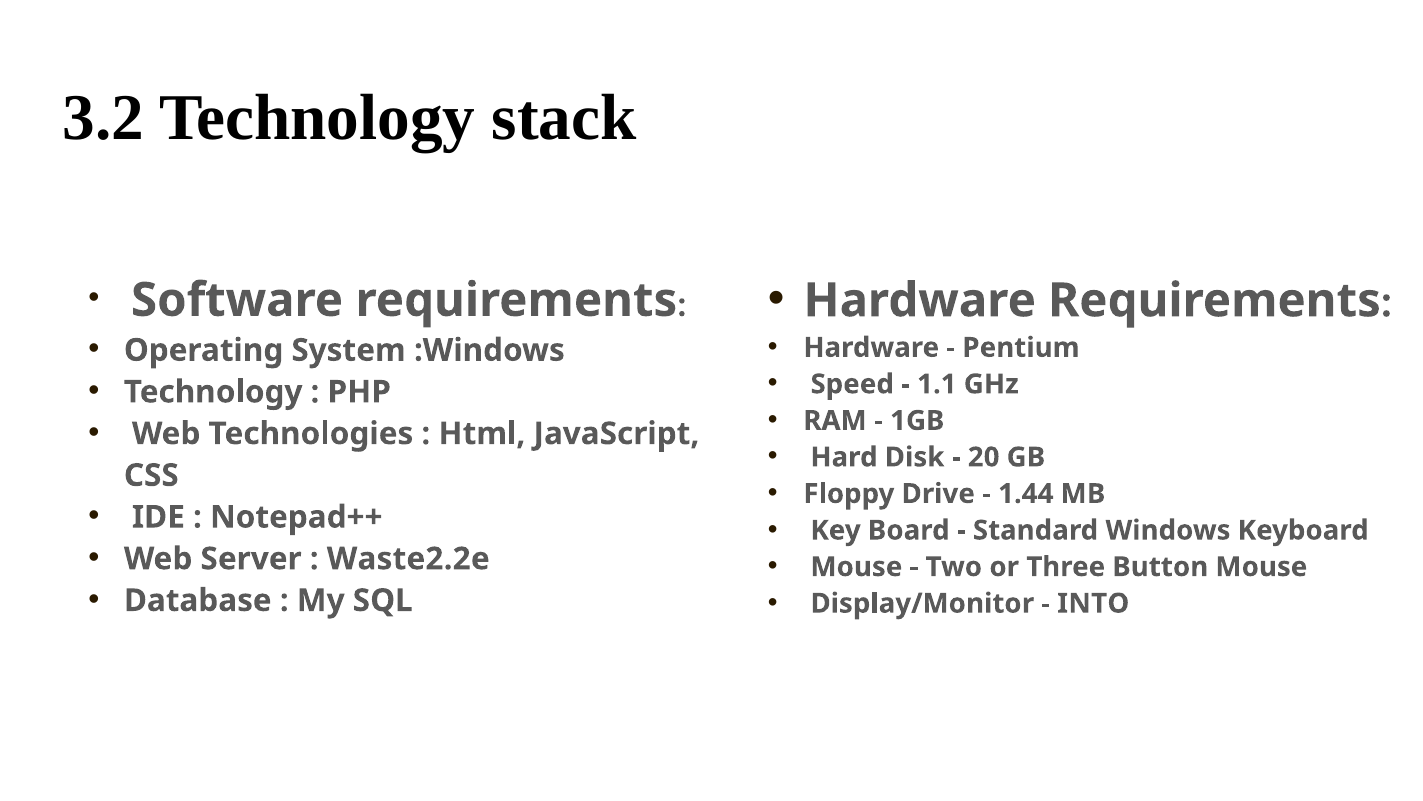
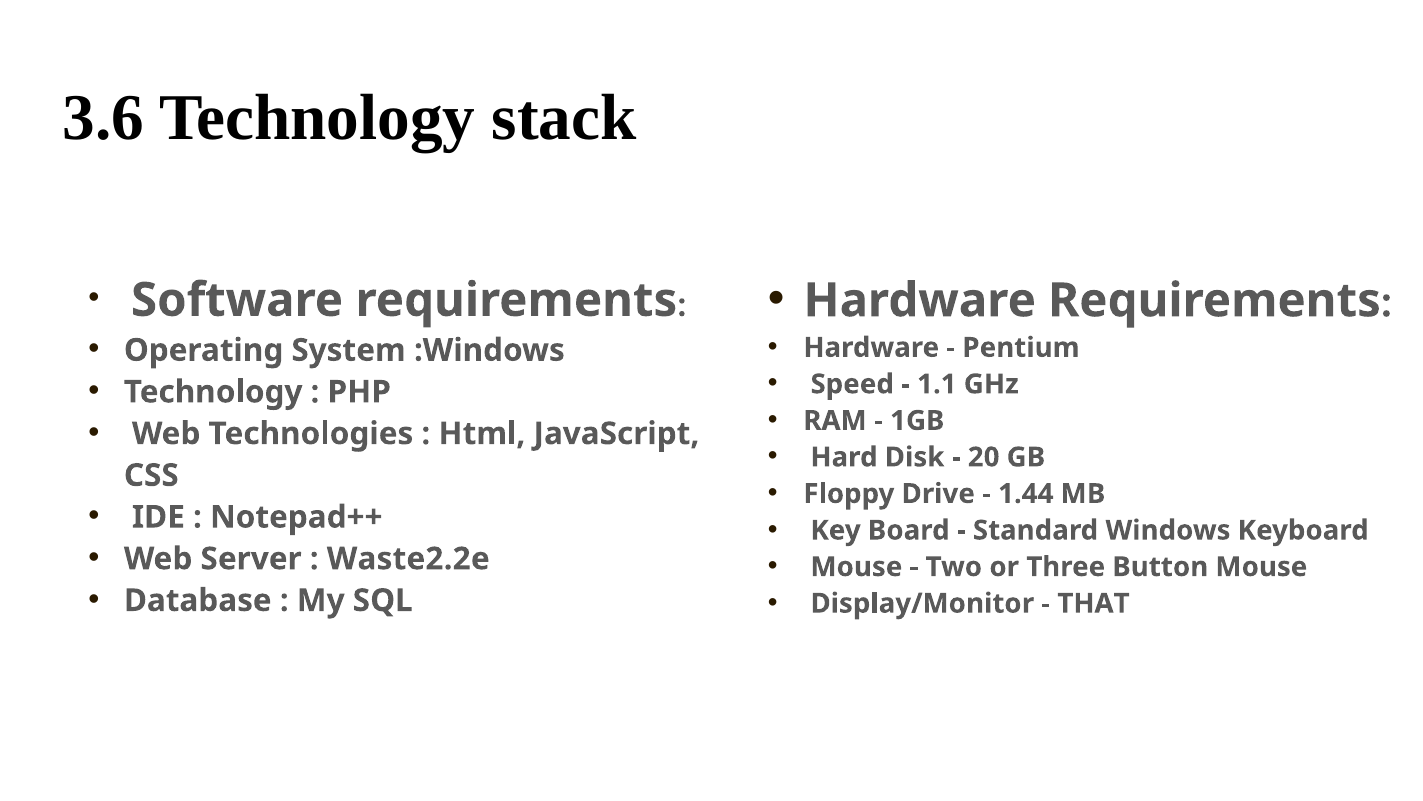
3.2: 3.2 -> 3.6
INTO: INTO -> THAT
